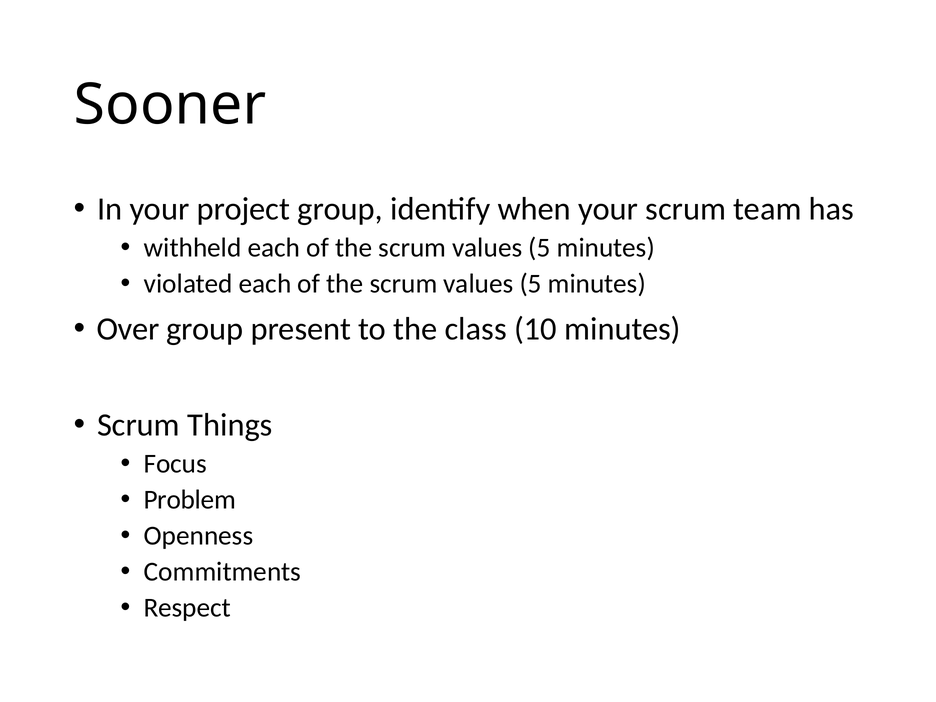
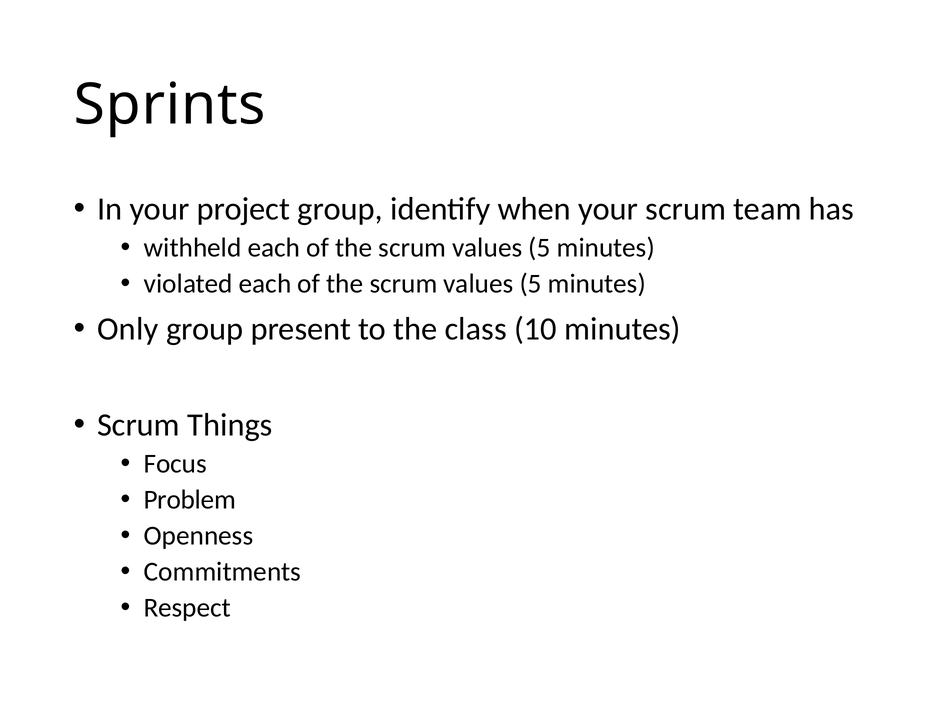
Sooner: Sooner -> Sprints
Over: Over -> Only
